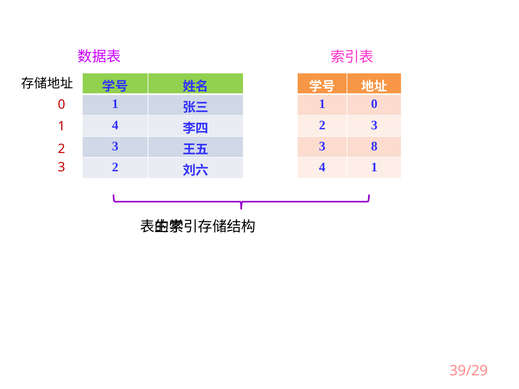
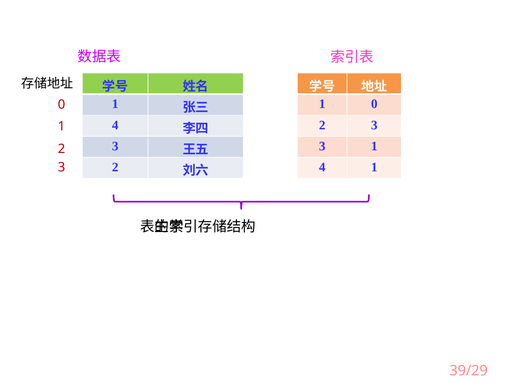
3 8: 8 -> 1
